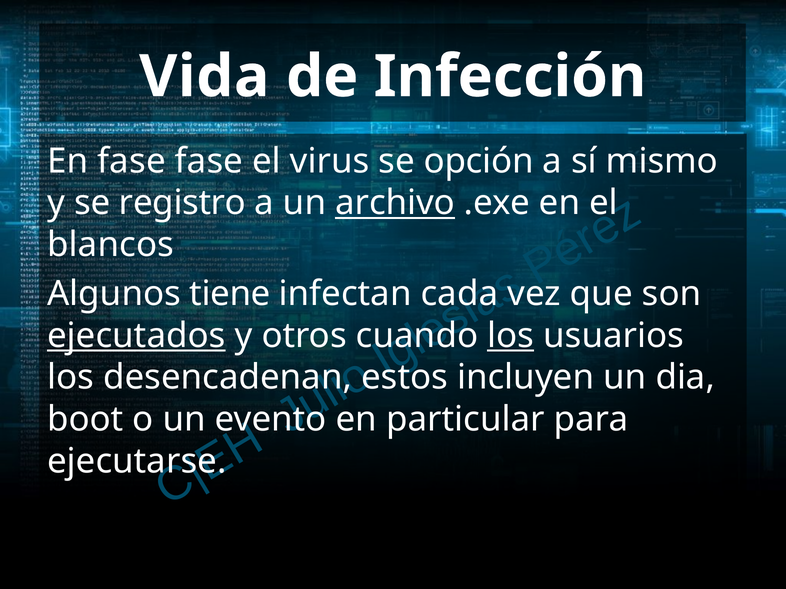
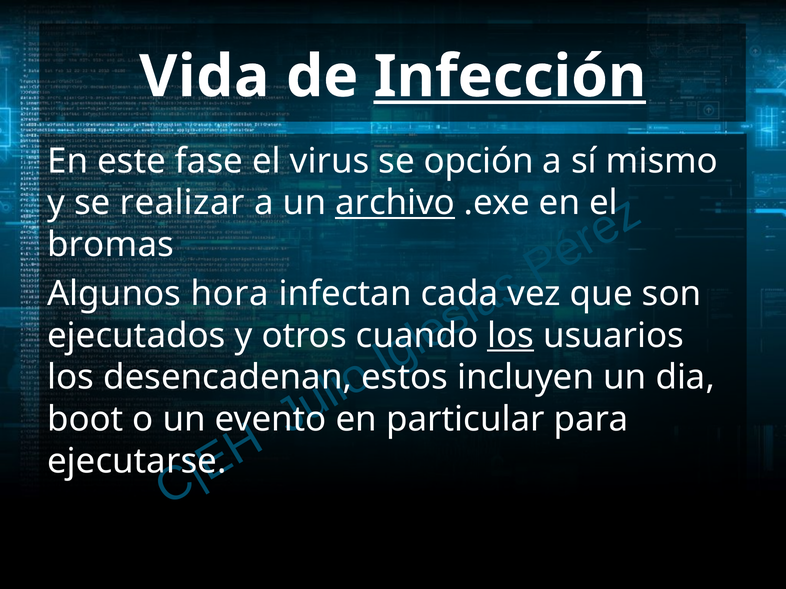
Infección underline: none -> present
En fase: fase -> este
registro: registro -> realizar
blancos: blancos -> bromas
tiene: tiene -> hora
ejecutados underline: present -> none
